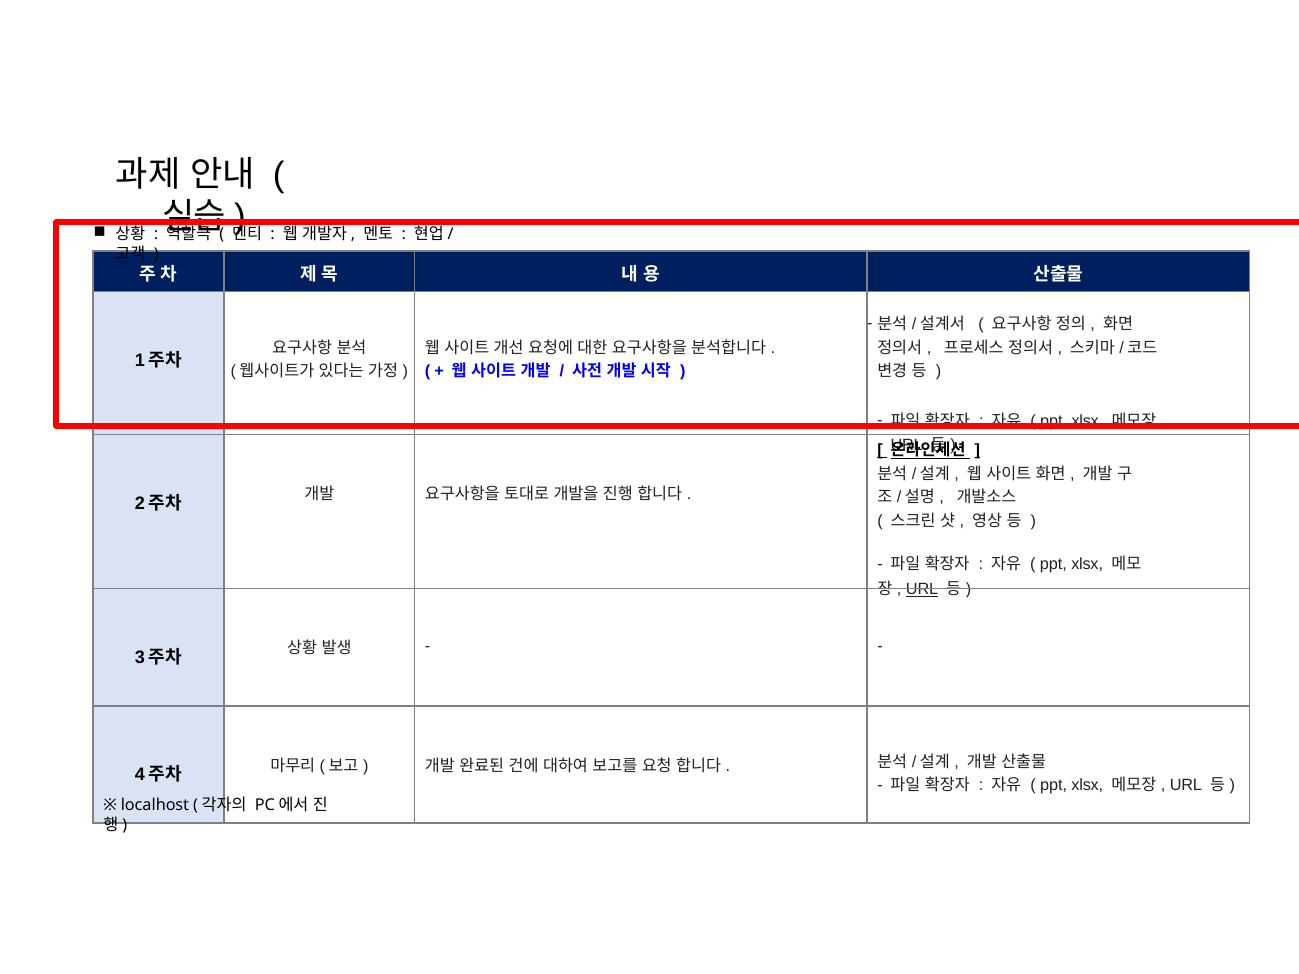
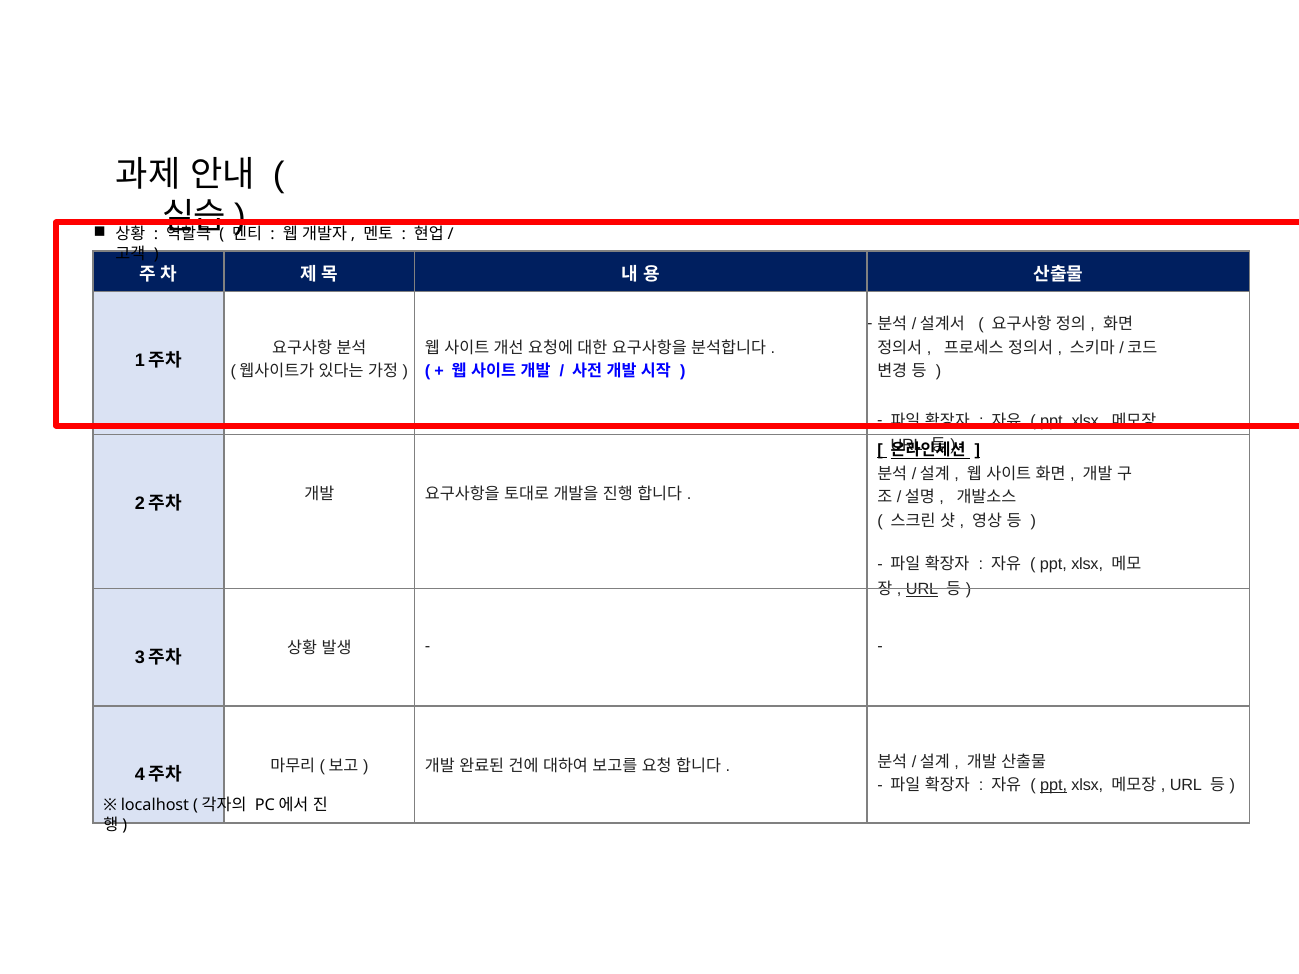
ppt at (1054, 786) underline: none -> present
